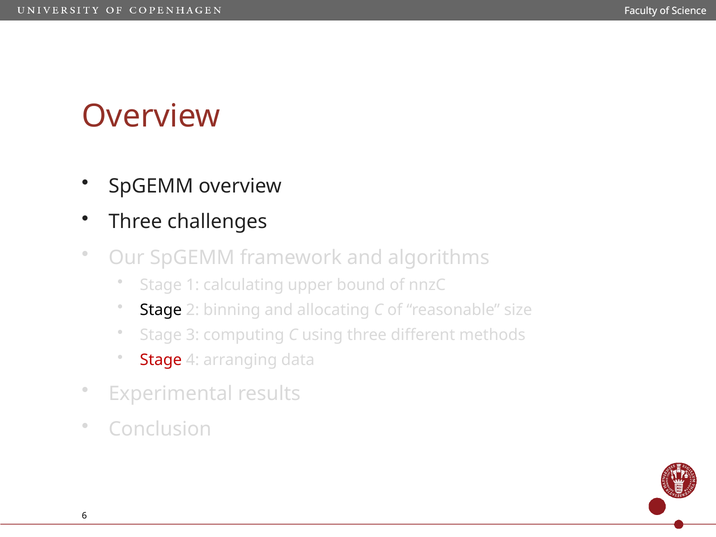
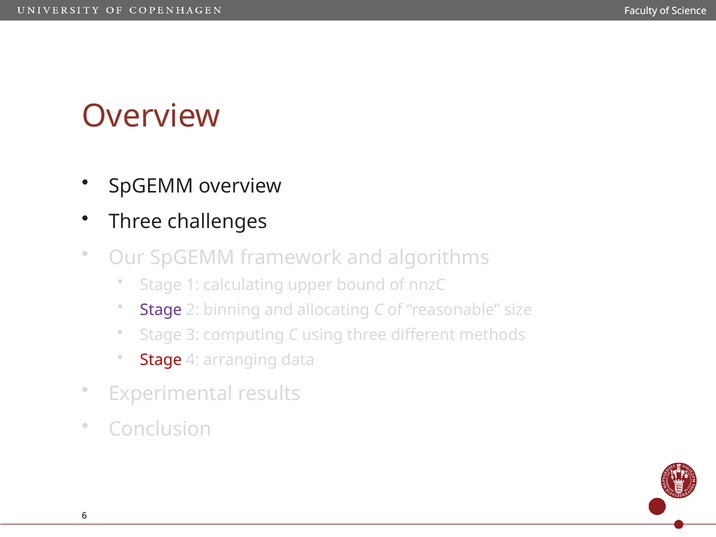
Stage at (161, 310) colour: black -> purple
